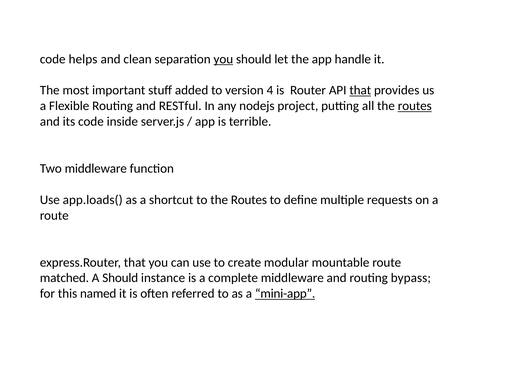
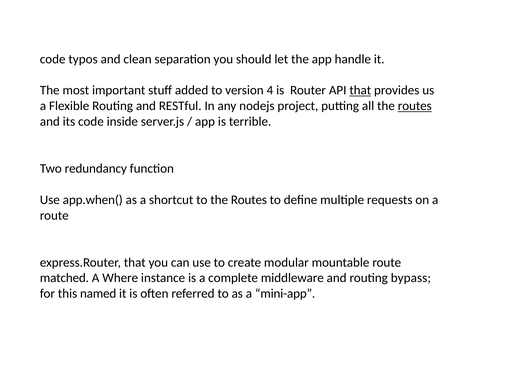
helps: helps -> typos
you at (223, 59) underline: present -> none
Two middleware: middleware -> redundancy
app.loads(: app.loads( -> app.when(
A Should: Should -> Where
mini-app underline: present -> none
